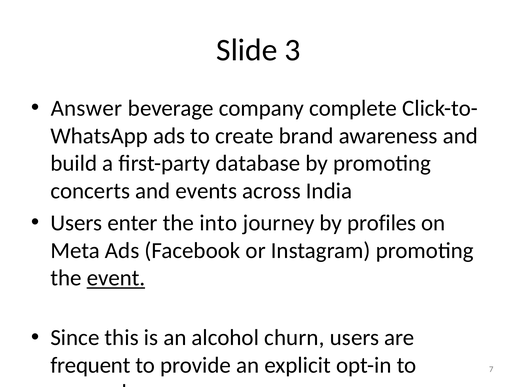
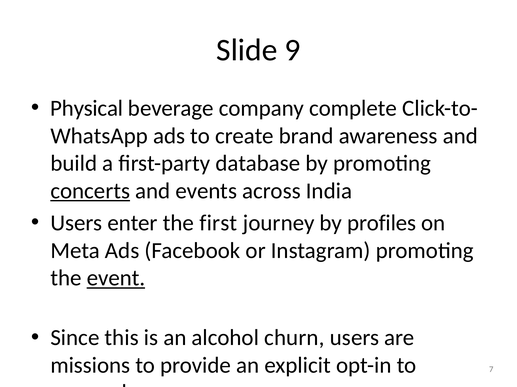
3: 3 -> 9
Answer at (86, 108): Answer -> Physical
concerts underline: none -> present
into: into -> first
frequent: frequent -> missions
